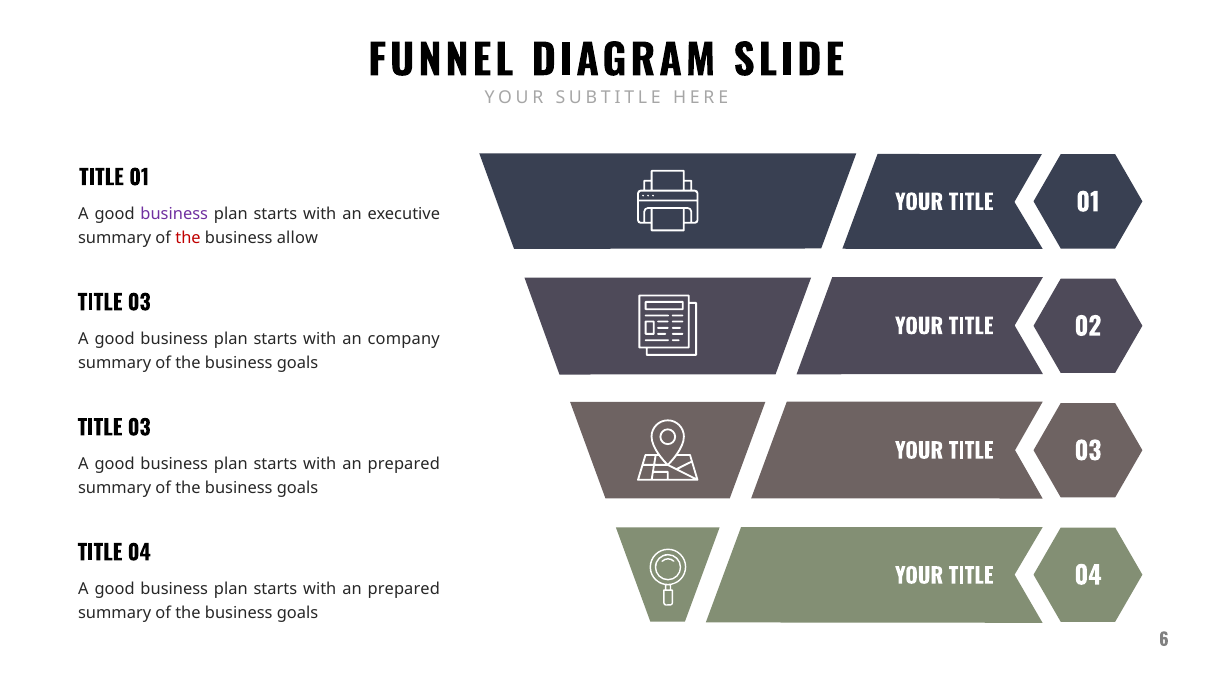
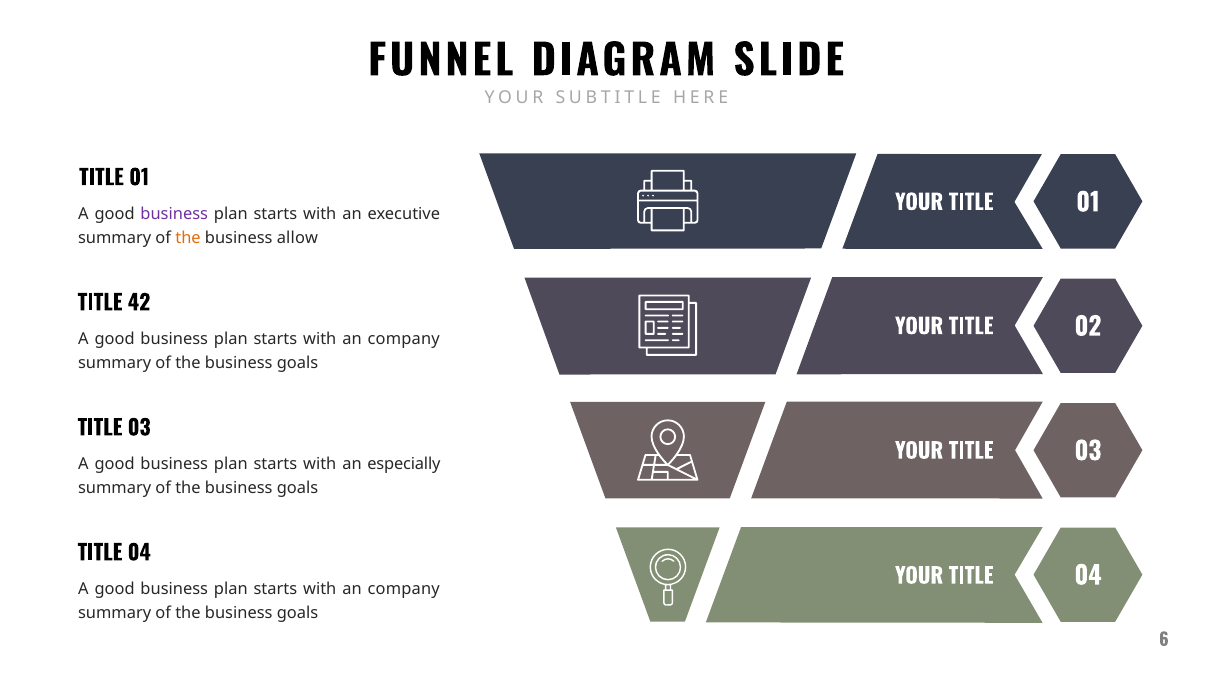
the at (188, 238) colour: red -> orange
03 at (139, 303): 03 -> 42
prepared at (404, 464): prepared -> especially
prepared at (404, 588): prepared -> company
